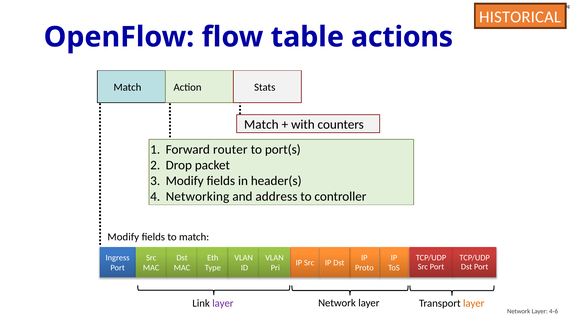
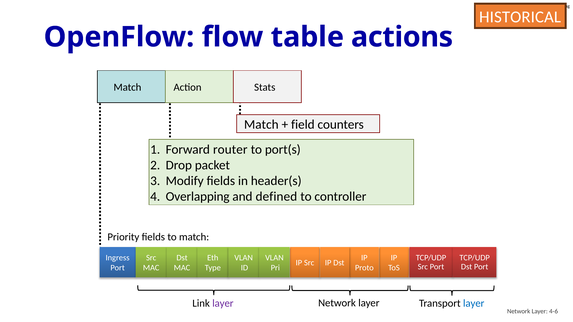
with: with -> field
Networking: Networking -> Overlapping
address: address -> defined
Modify at (123, 237): Modify -> Priority
layer at (474, 304) colour: orange -> blue
